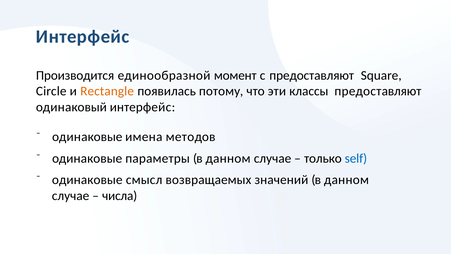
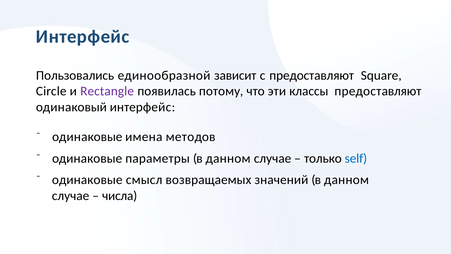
Производится: Производится -> Пользовались
момент: момент -> зависит
Rectangle colour: orange -> purple
